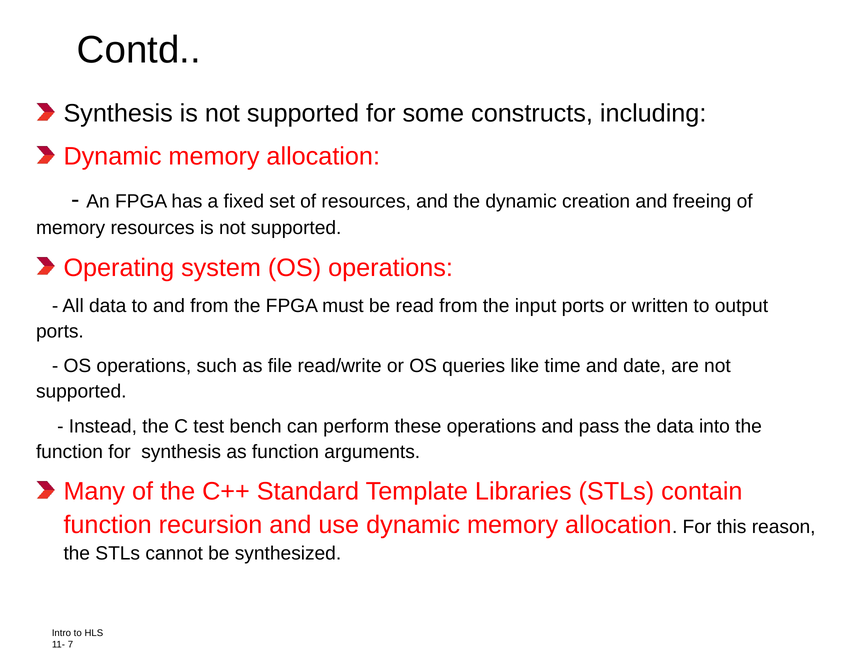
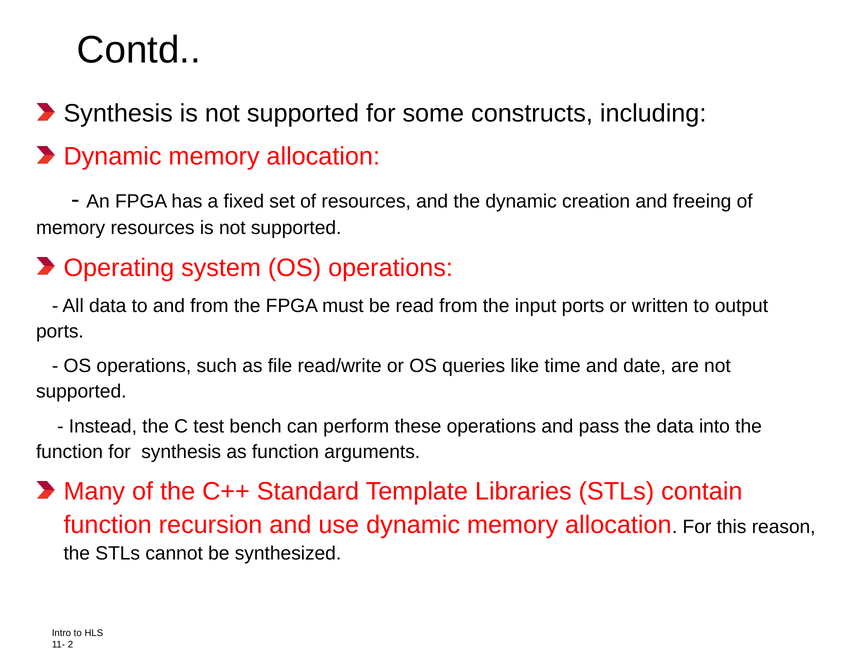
7: 7 -> 2
